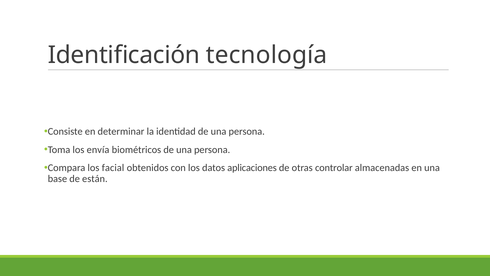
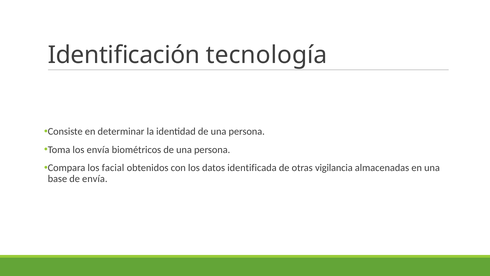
aplicaciones: aplicaciones -> identificada
controlar: controlar -> vigilancia
de están: están -> envía
